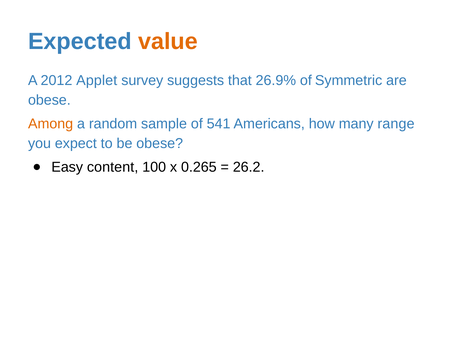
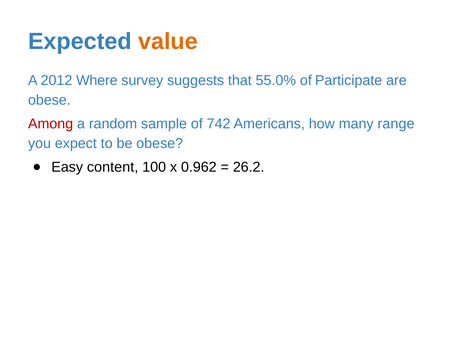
Applet: Applet -> Where
26.9%: 26.9% -> 55.0%
Symmetric: Symmetric -> Participate
Among colour: orange -> red
541: 541 -> 742
0.265: 0.265 -> 0.962
